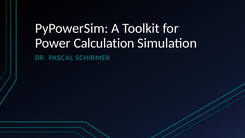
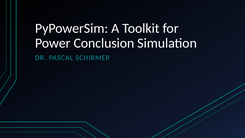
Calculation: Calculation -> Conclusion
